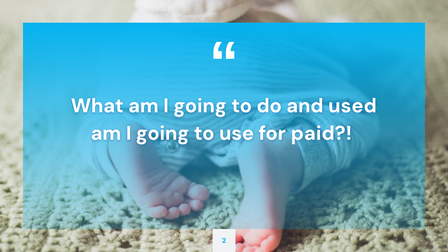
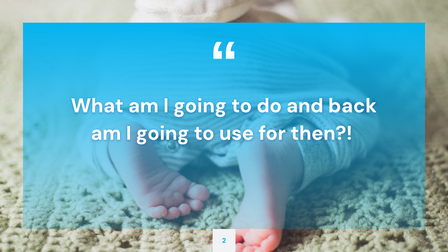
used: used -> back
paid: paid -> then
